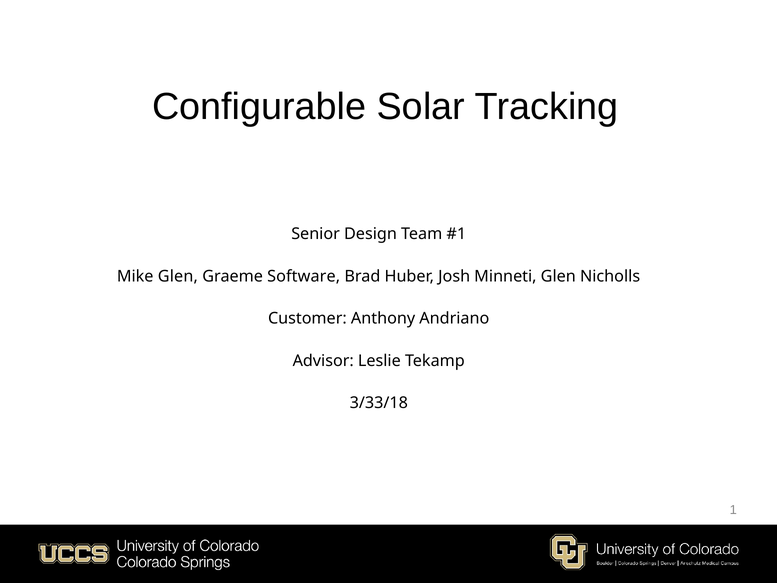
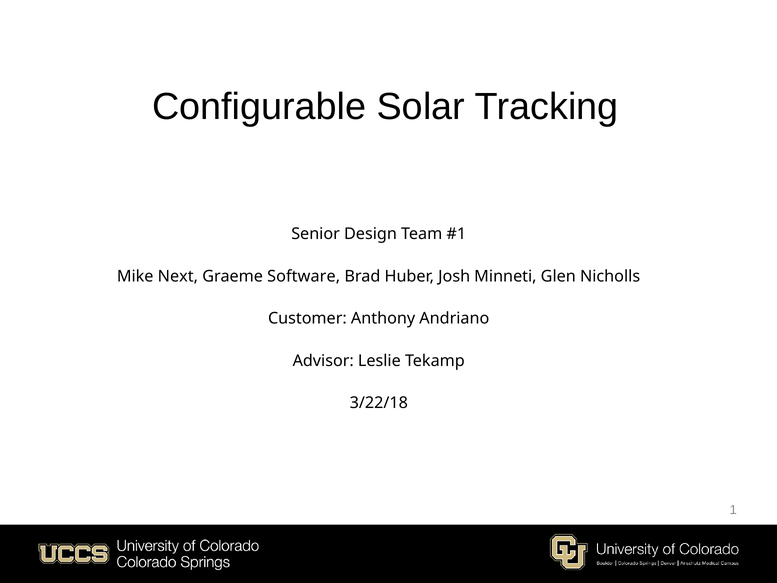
Mike Glen: Glen -> Next
3/33/18: 3/33/18 -> 3/22/18
